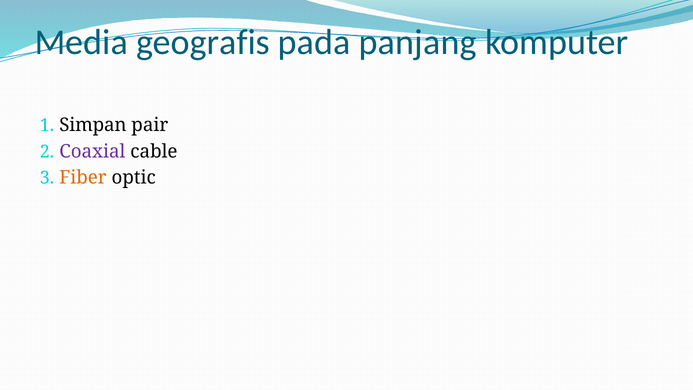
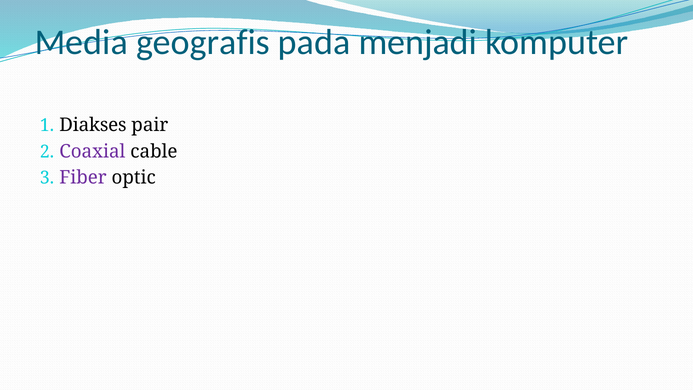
panjang: panjang -> menjadi
Simpan: Simpan -> Diakses
Fiber colour: orange -> purple
